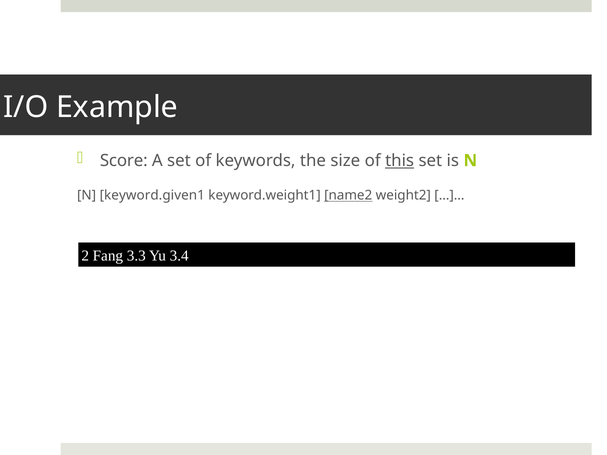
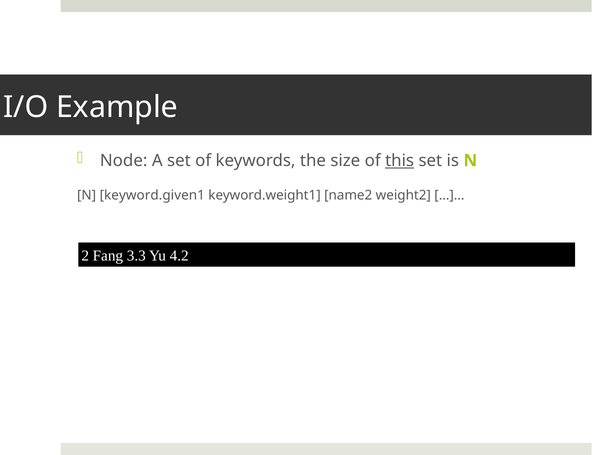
Score: Score -> Node
name2 underline: present -> none
3.4: 3.4 -> 4.2
